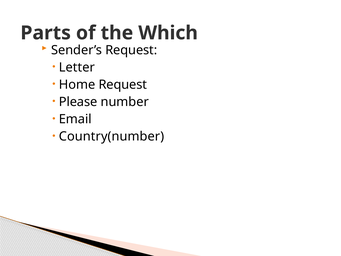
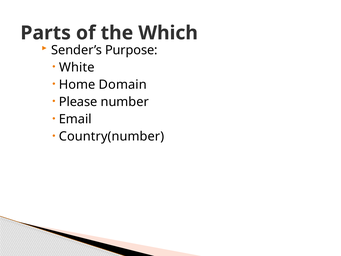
Sender’s Request: Request -> Purpose
Letter: Letter -> White
Home Request: Request -> Domain
